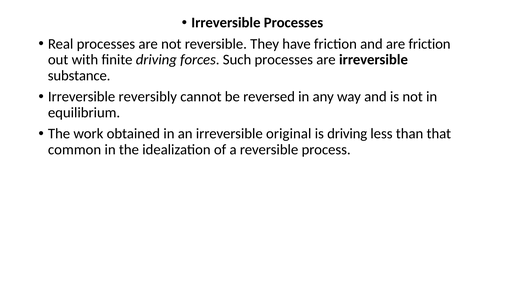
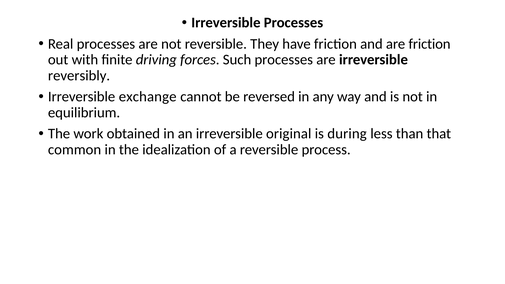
substance: substance -> reversibly
reversibly: reversibly -> exchange
is driving: driving -> during
